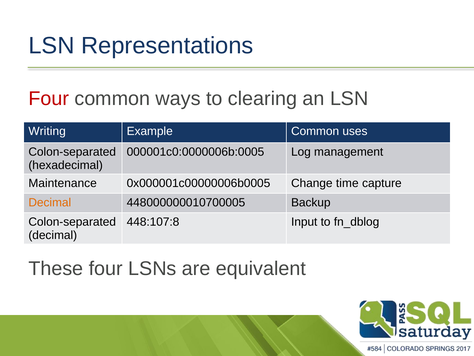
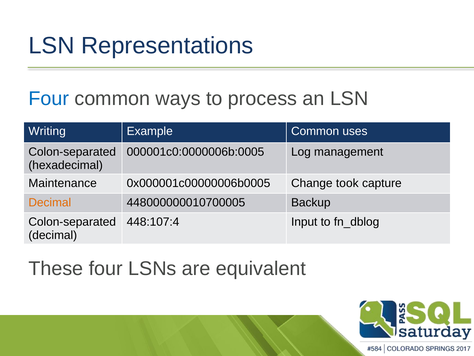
Four at (49, 99) colour: red -> blue
clearing: clearing -> process
time: time -> took
448:107:8: 448:107:8 -> 448:107:4
